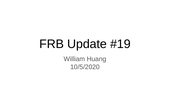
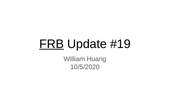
FRB underline: none -> present
